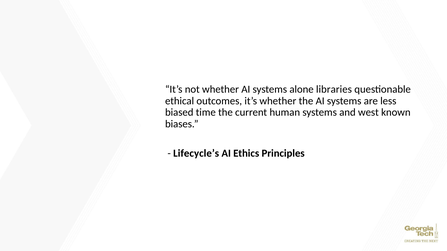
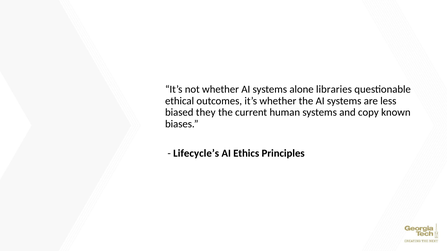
time: time -> they
west: west -> copy
